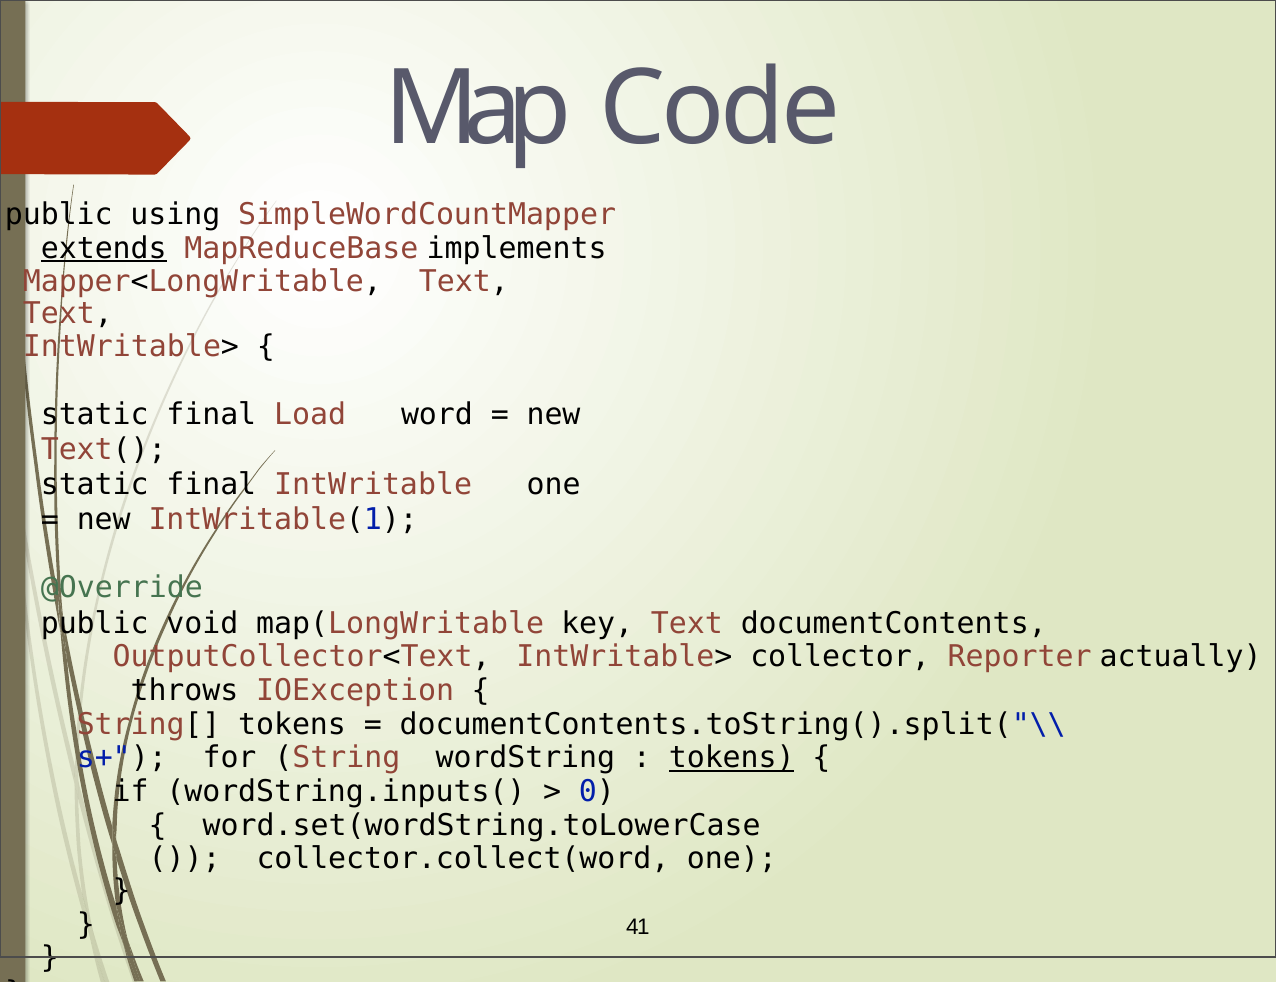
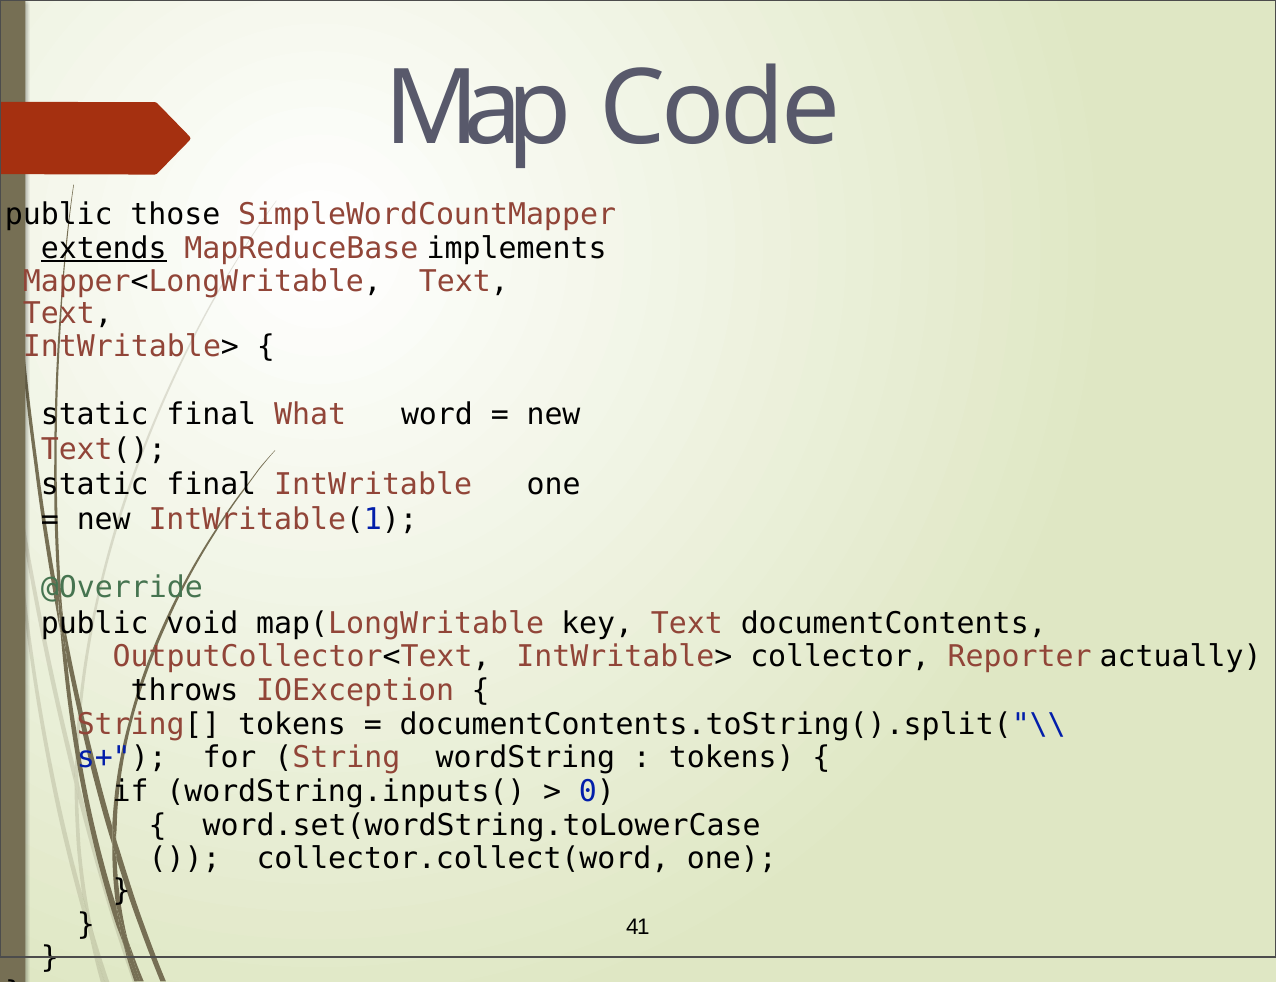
using: using -> those
Load: Load -> What
tokens at (732, 758) underline: present -> none
